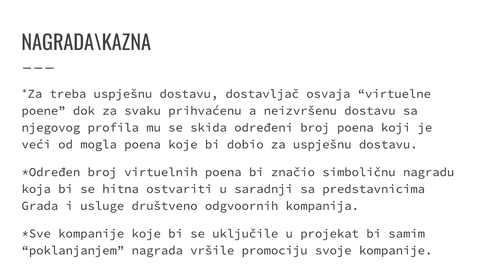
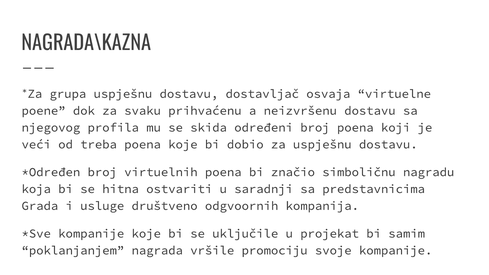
treba: treba -> grupa
mogla: mogla -> treba
